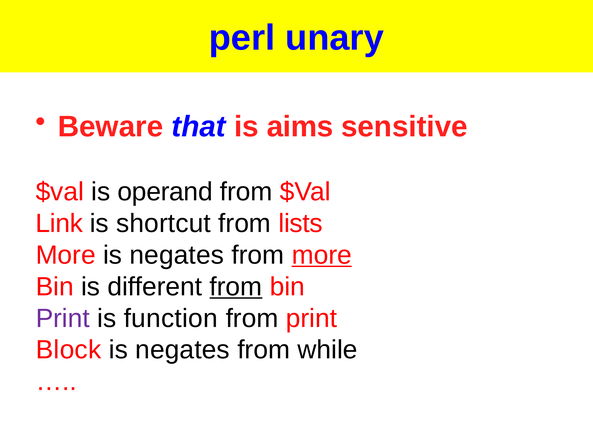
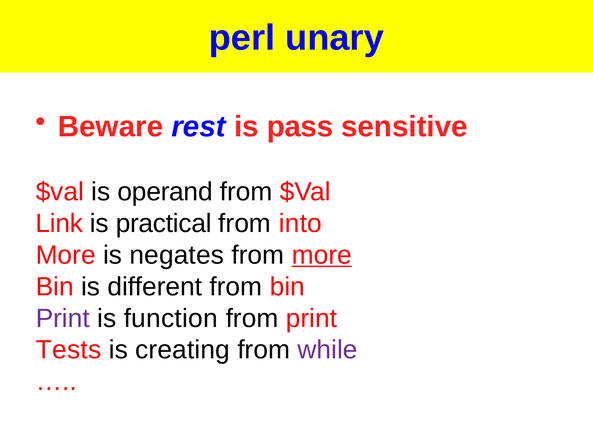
that: that -> rest
aims: aims -> pass
shortcut: shortcut -> practical
lists: lists -> into
from at (236, 286) underline: present -> none
Block: Block -> Tests
negates at (183, 350): negates -> creating
while colour: black -> purple
